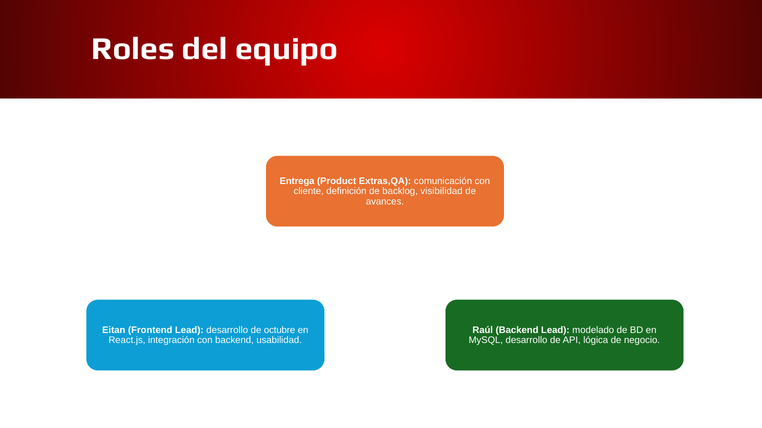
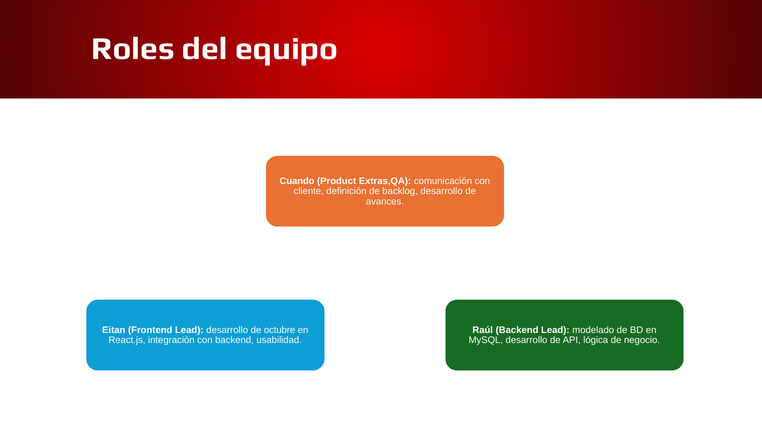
Entrega: Entrega -> Cuando
backlog visibilidad: visibilidad -> desarrollo
